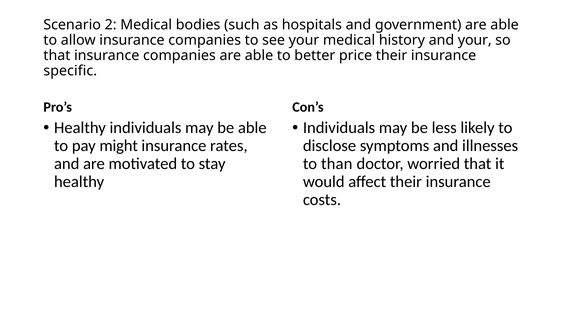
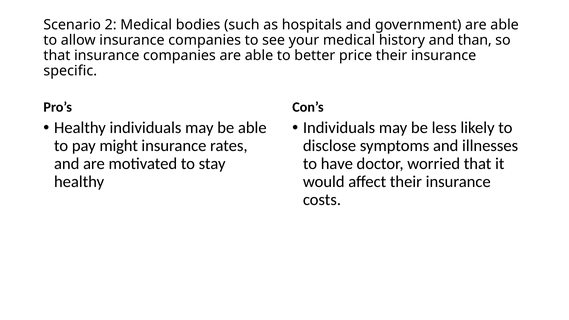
and your: your -> than
than: than -> have
